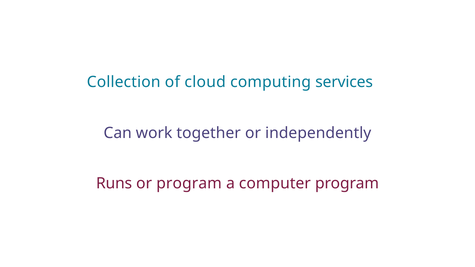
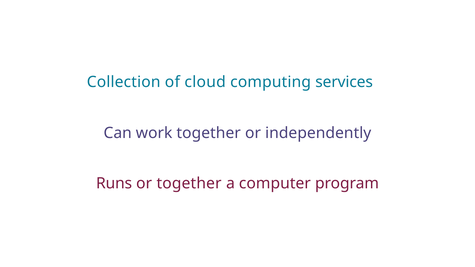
or program: program -> together
